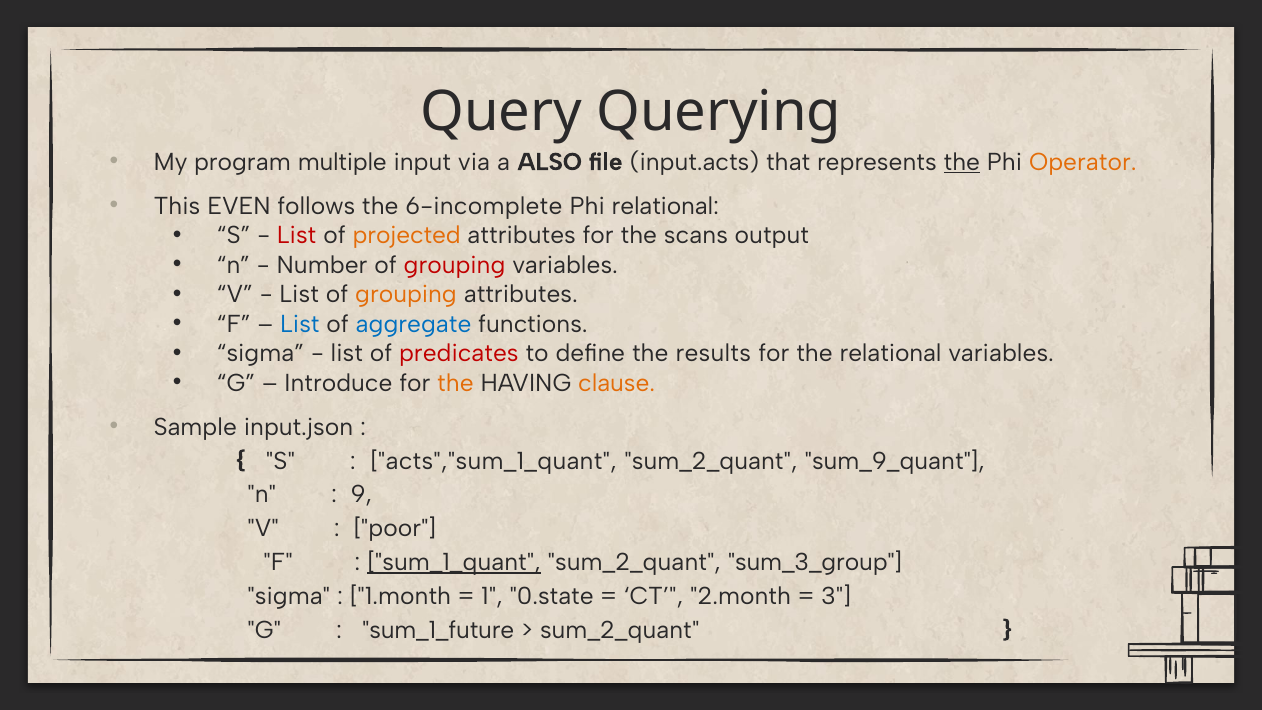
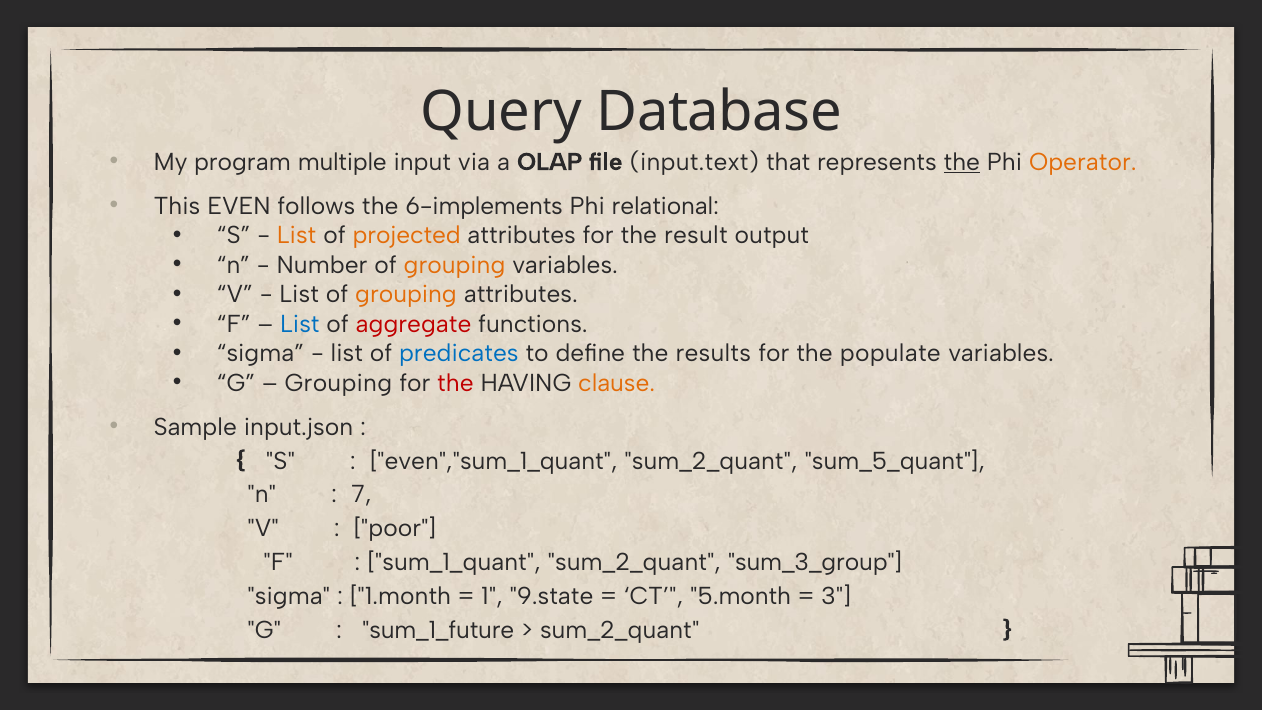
Querying: Querying -> Database
ALSO: ALSO -> OLAP
input.acts: input.acts -> input.text
6-incomplete: 6-incomplete -> 6-implements
List at (297, 236) colour: red -> orange
scans: scans -> result
grouping at (455, 265) colour: red -> orange
aggregate colour: blue -> red
predicates colour: red -> blue
the relational: relational -> populate
Introduce at (338, 383): Introduce -> Grouping
the at (455, 383) colour: orange -> red
acts","sum_1_quant: acts","sum_1_quant -> even","sum_1_quant
sum_9_quant: sum_9_quant -> sum_5_quant
9: 9 -> 7
sum_1_quant underline: present -> none
0.state: 0.state -> 9.state
2.month: 2.month -> 5.month
